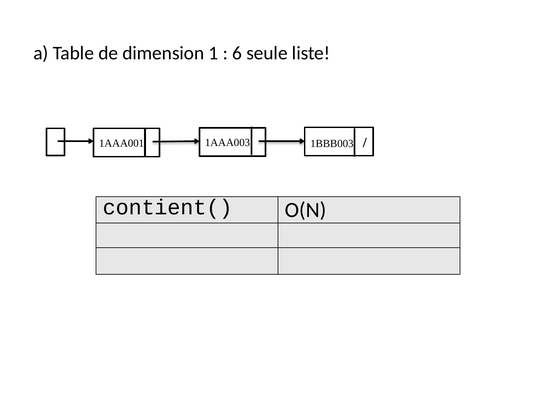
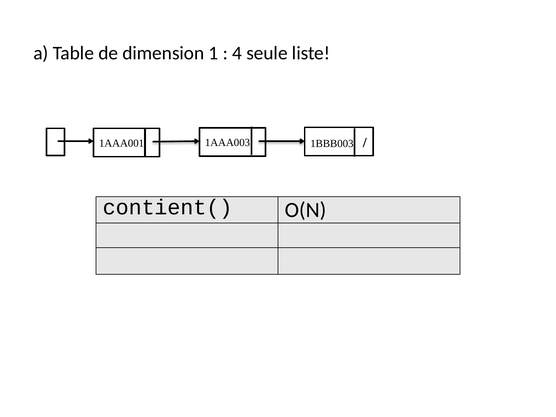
6: 6 -> 4
